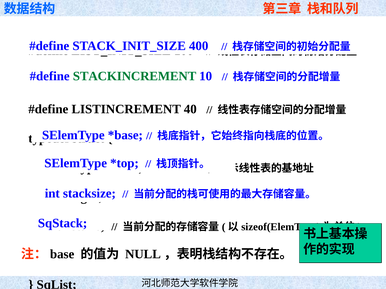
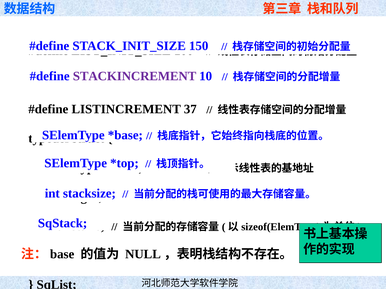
400: 400 -> 150
STACKINCREMENT colour: green -> purple
40: 40 -> 37
